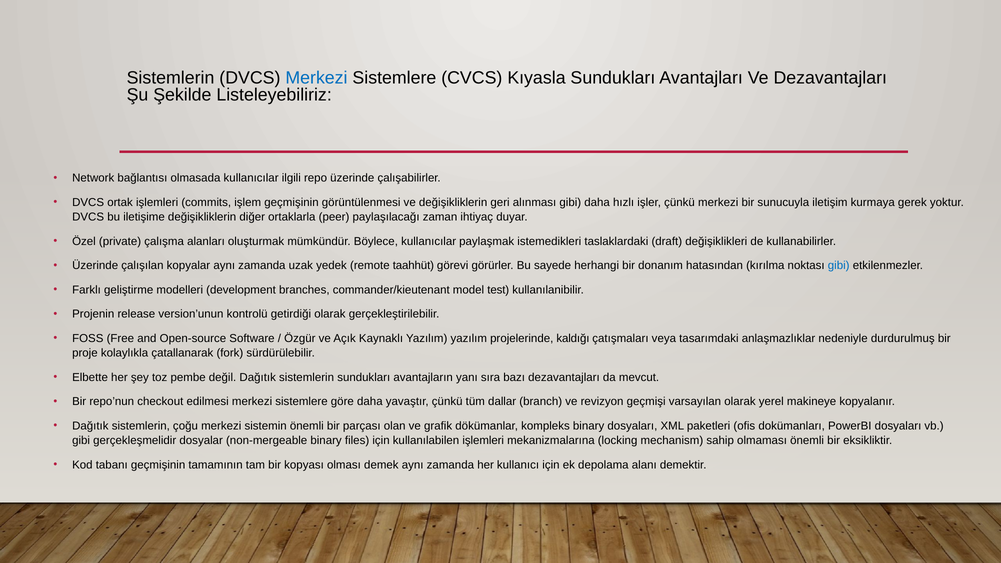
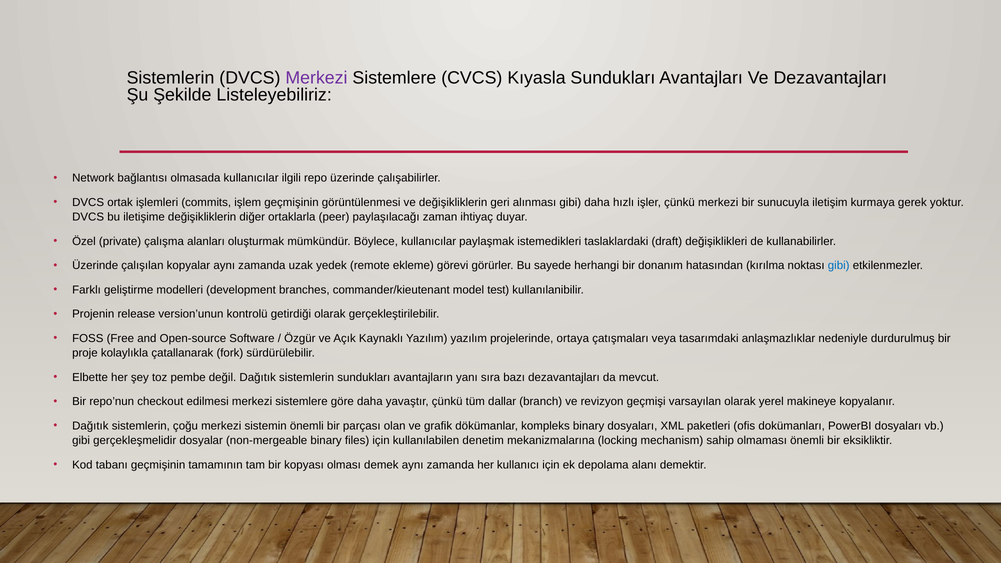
Merkezi at (316, 78) colour: blue -> purple
taahhüt: taahhüt -> ekleme
kaldığı: kaldığı -> ortaya
kullanılabilen işlemleri: işlemleri -> denetim
